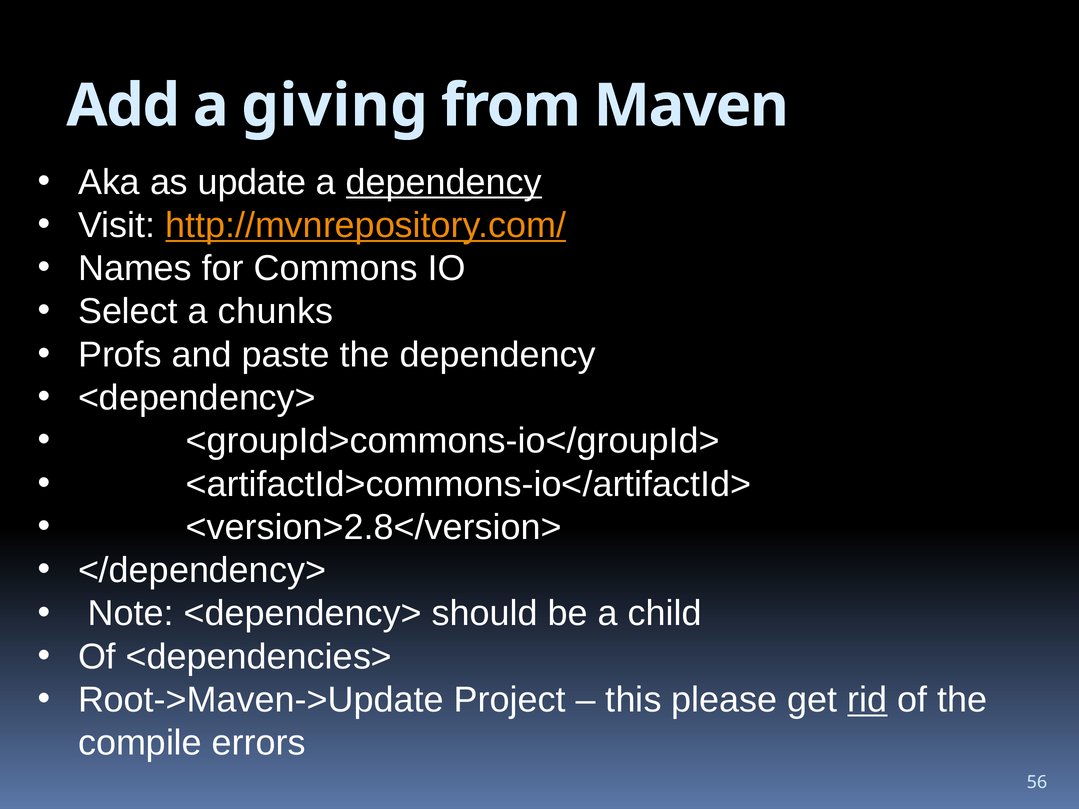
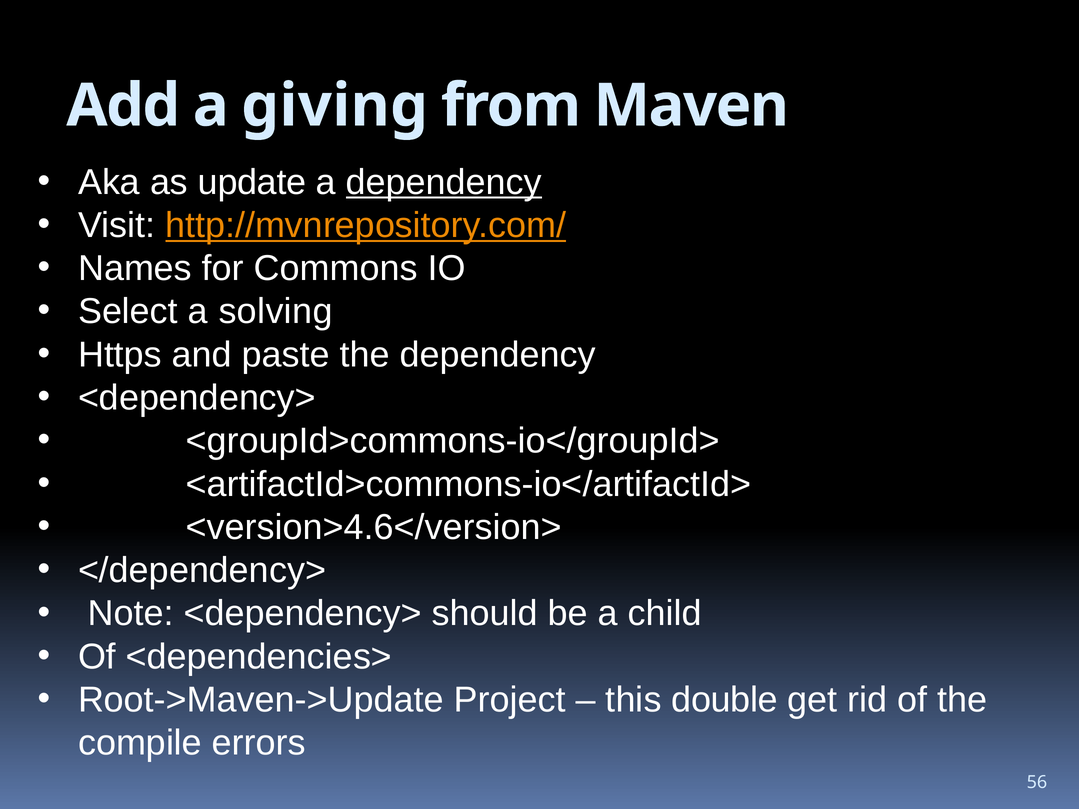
chunks: chunks -> solving
Profs: Profs -> Https
<version>2.8</version>: <version>2.8</version> -> <version>4.6</version>
please: please -> double
rid underline: present -> none
